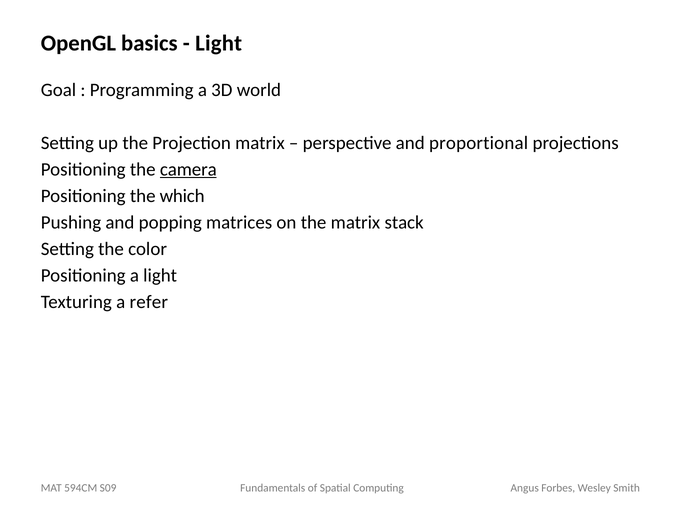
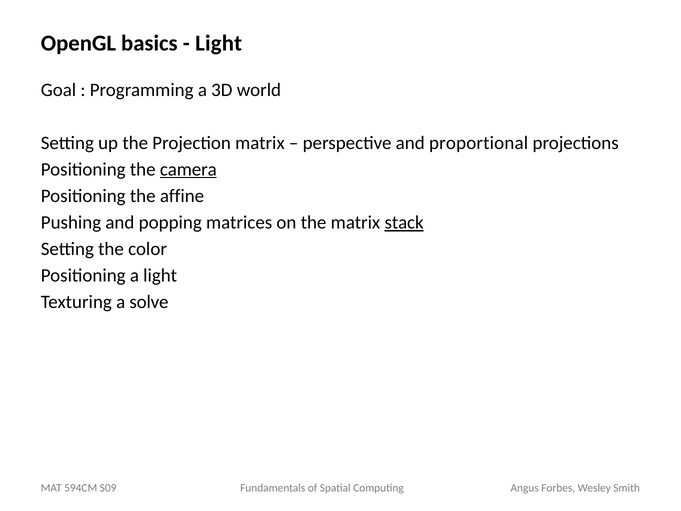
which: which -> affine
stack underline: none -> present
refer: refer -> solve
